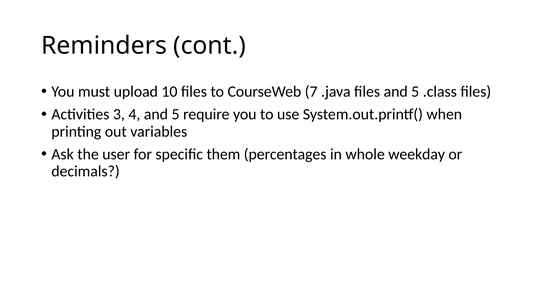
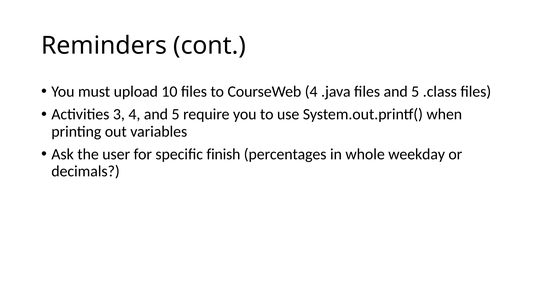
CourseWeb 7: 7 -> 4
them: them -> finish
